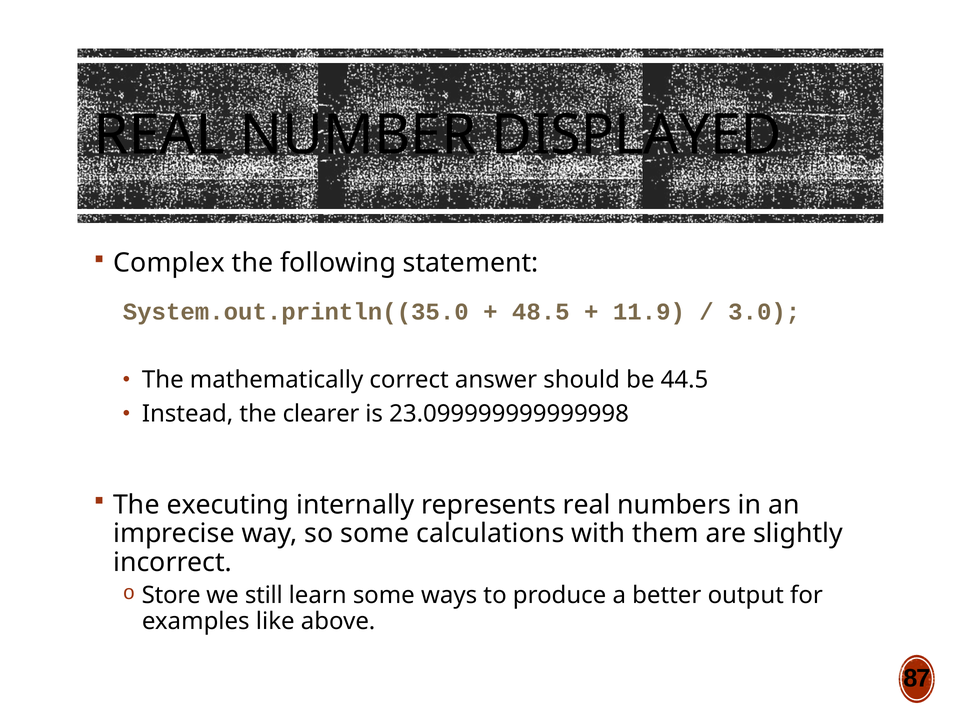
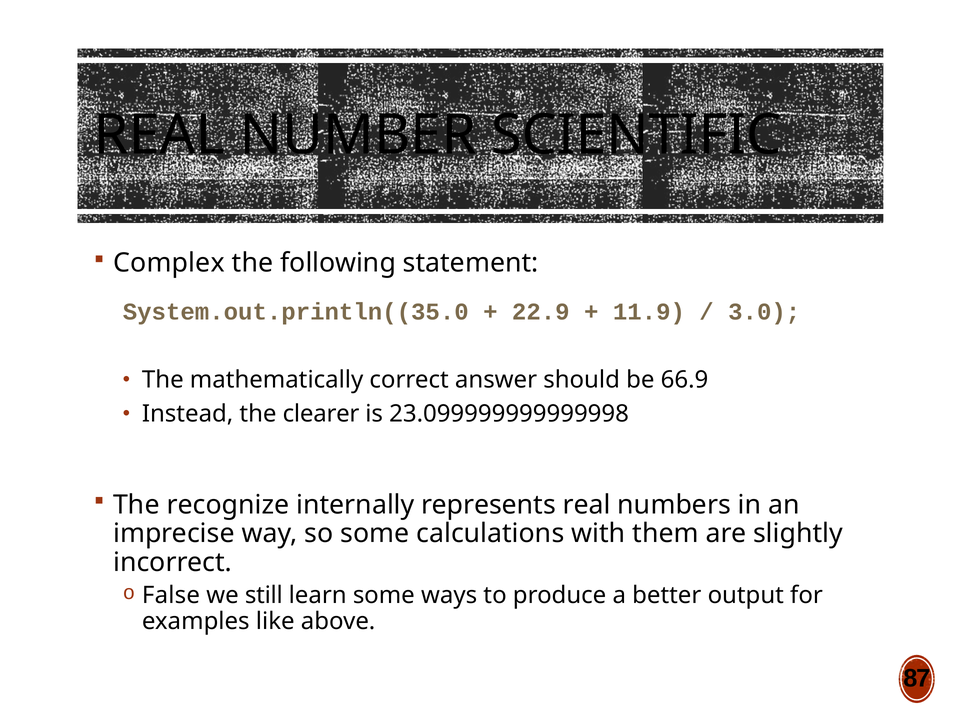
DISPLAYED: DISPLAYED -> SCIENTIFIC
48.5: 48.5 -> 22.9
44.5: 44.5 -> 66.9
executing: executing -> recognize
Store: Store -> False
